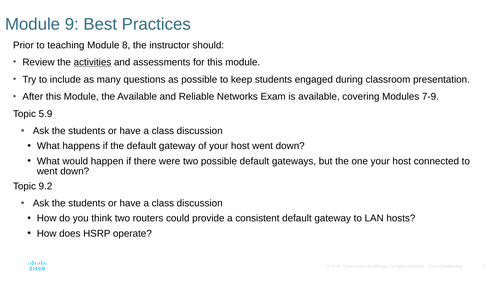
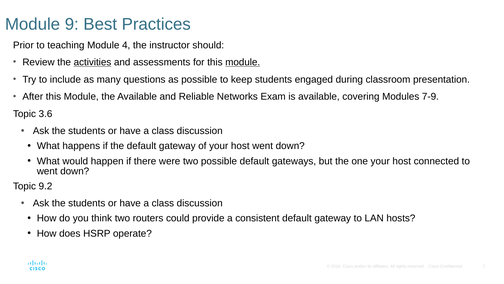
8: 8 -> 4
module at (243, 62) underline: none -> present
5.9: 5.9 -> 3.6
